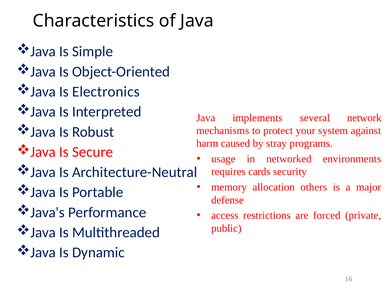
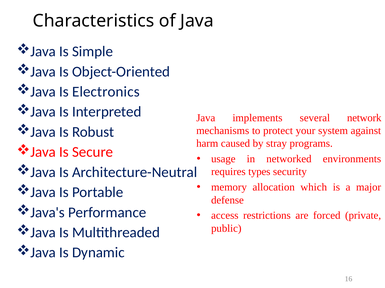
cards: cards -> types
others: others -> which
